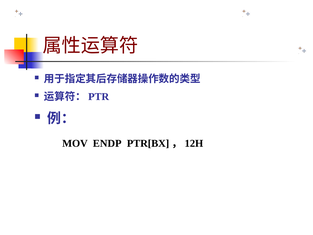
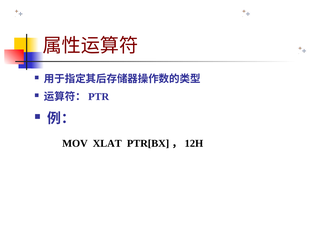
ENDP: ENDP -> XLAT
